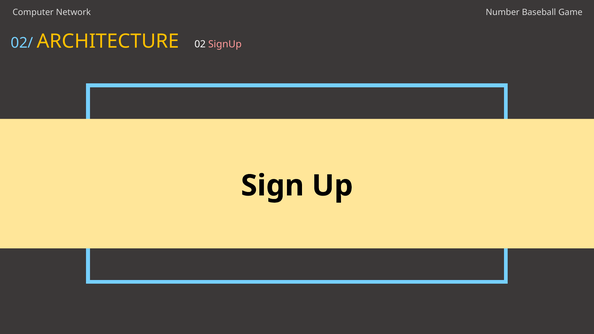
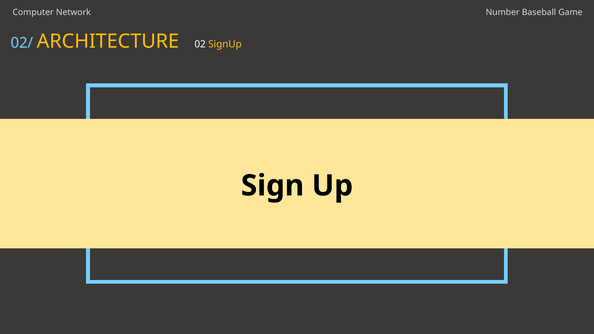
SignUp colour: pink -> yellow
